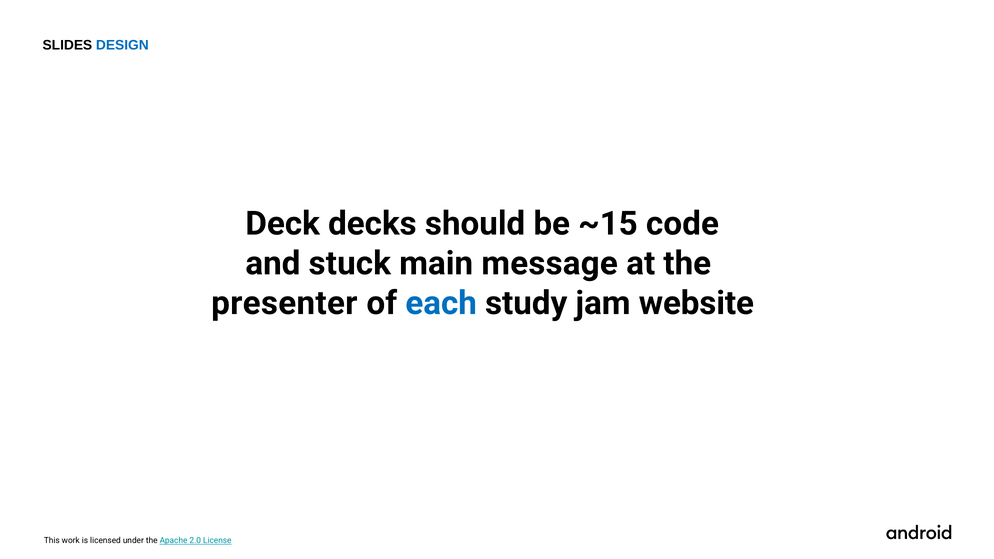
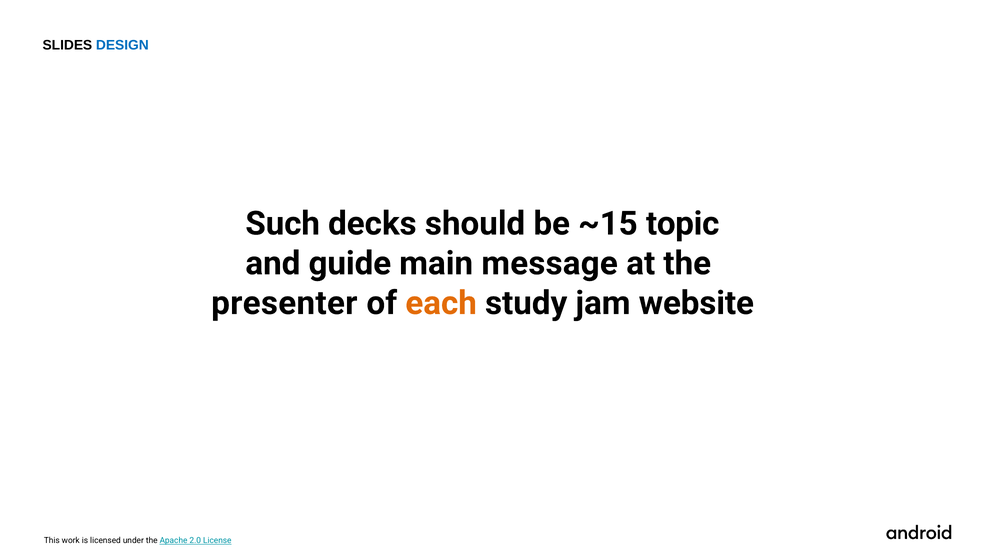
Deck: Deck -> Such
code: code -> topic
stuck: stuck -> guide
each colour: blue -> orange
